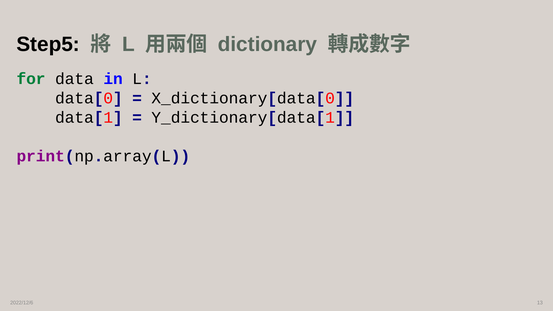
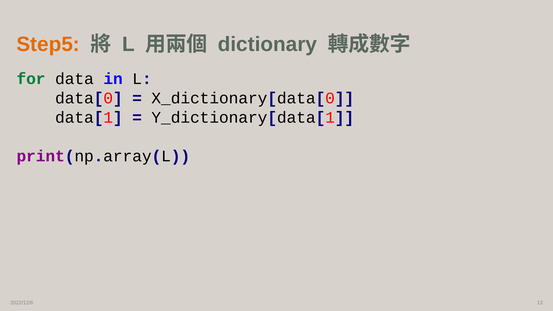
Step5 colour: black -> orange
